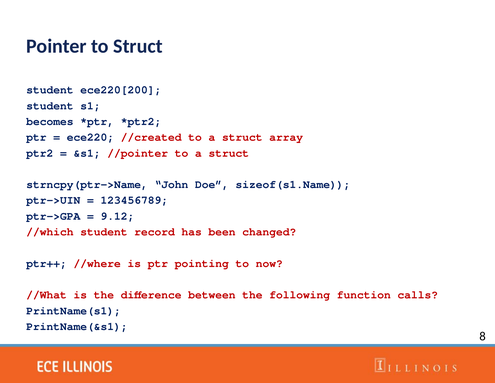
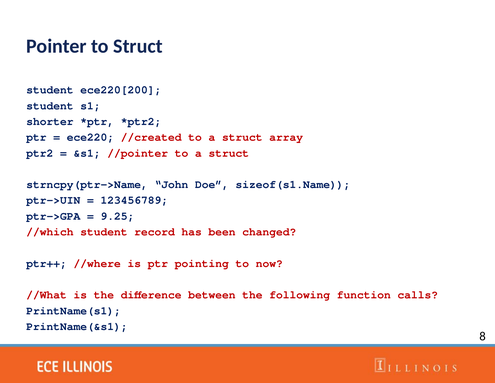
becomes: becomes -> shorter
9.12: 9.12 -> 9.25
